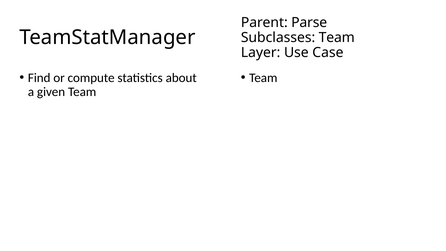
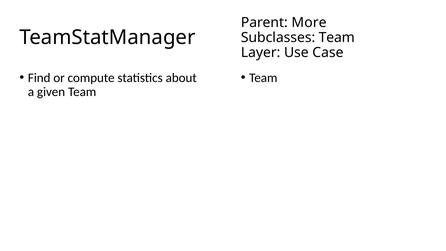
Parse: Parse -> More
